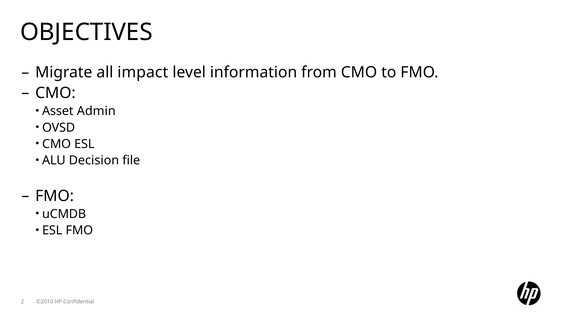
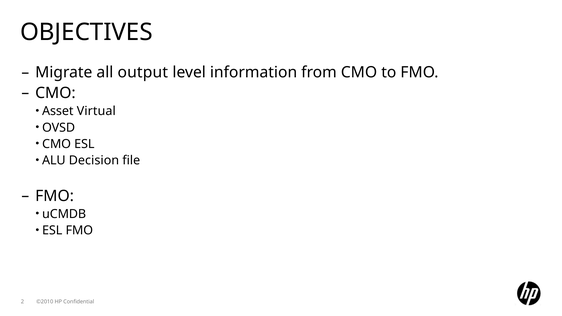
impact: impact -> output
Admin: Admin -> Virtual
